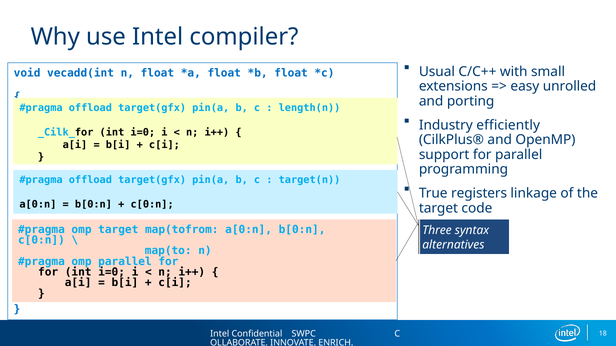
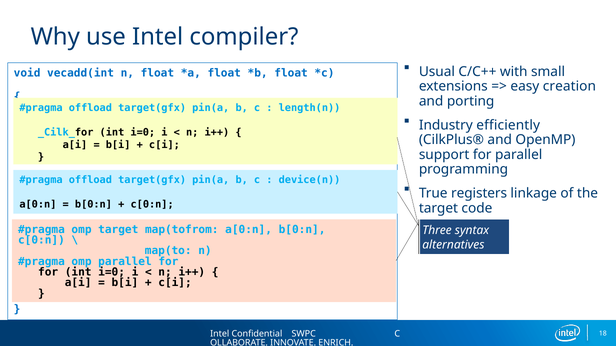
unrolled: unrolled -> creation
target(n: target(n -> device(n
